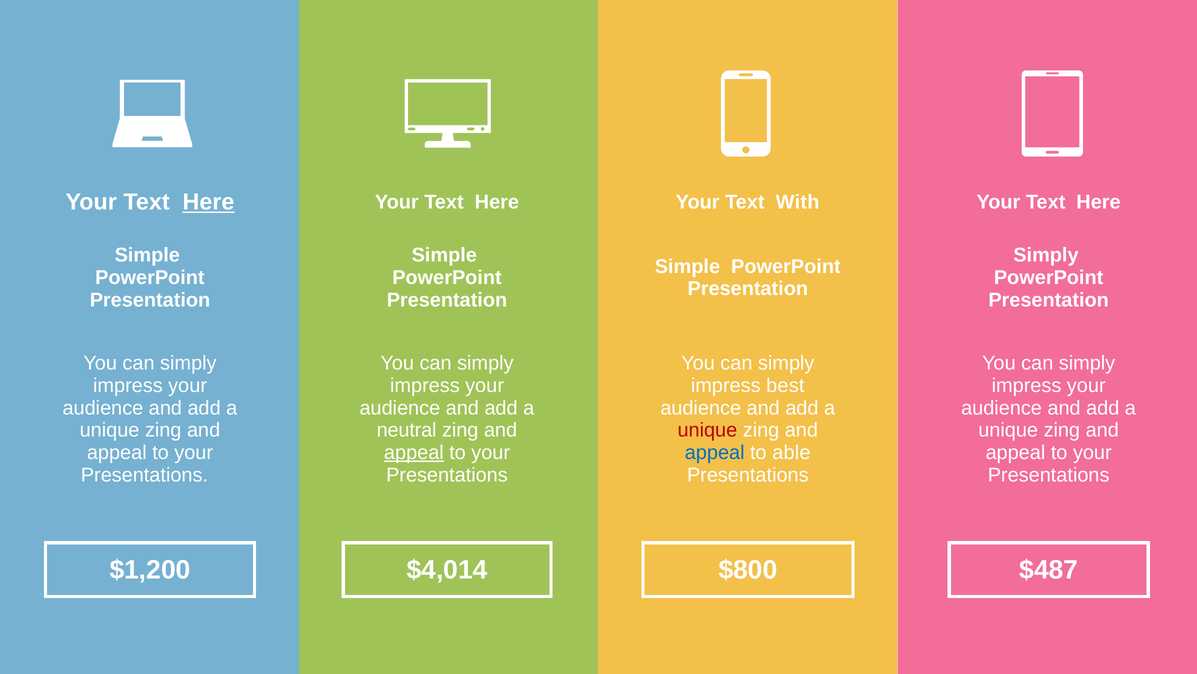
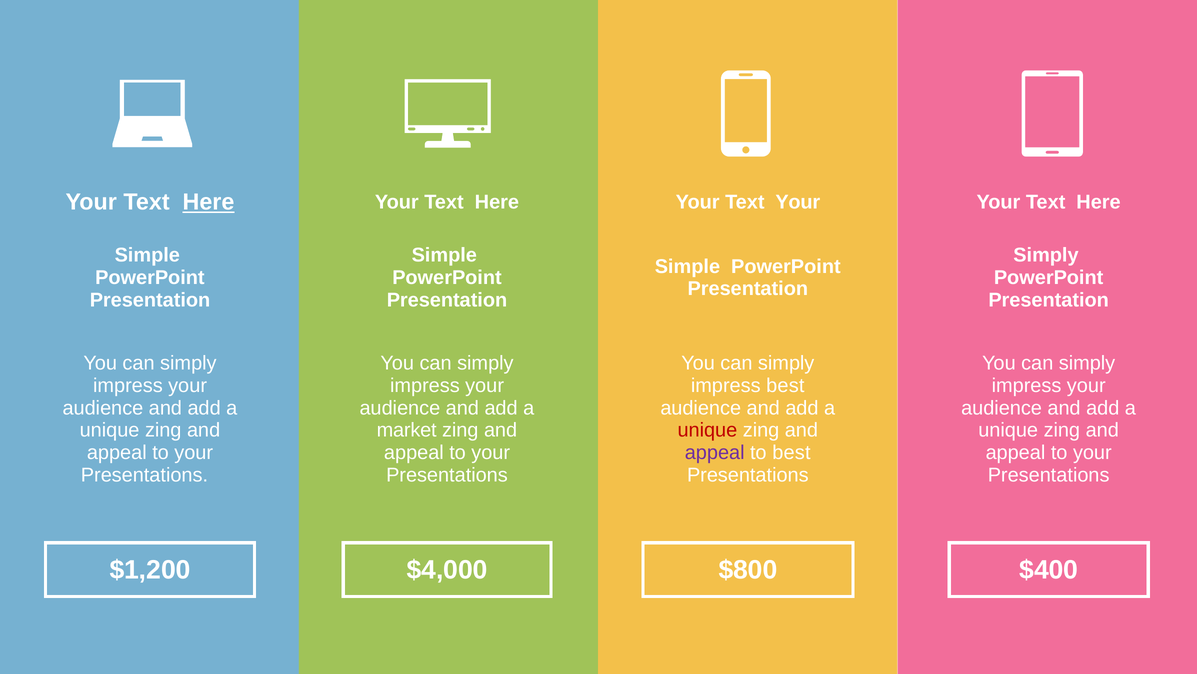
Text With: With -> Your
neutral: neutral -> market
appeal at (414, 452) underline: present -> none
appeal at (715, 452) colour: blue -> purple
to able: able -> best
$4,014: $4,014 -> $4,000
$487: $487 -> $400
